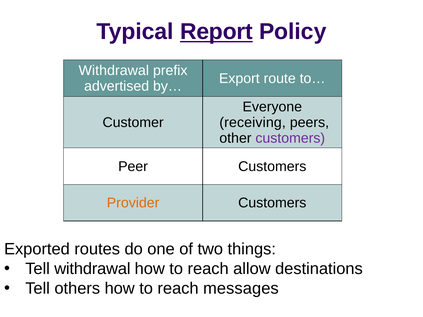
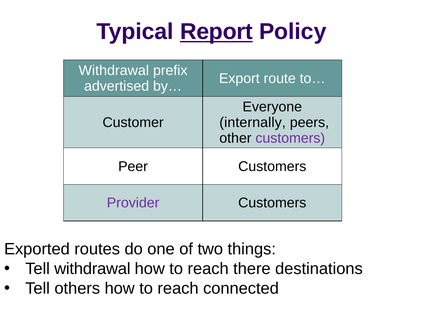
receiving: receiving -> internally
Provider colour: orange -> purple
allow: allow -> there
messages: messages -> connected
